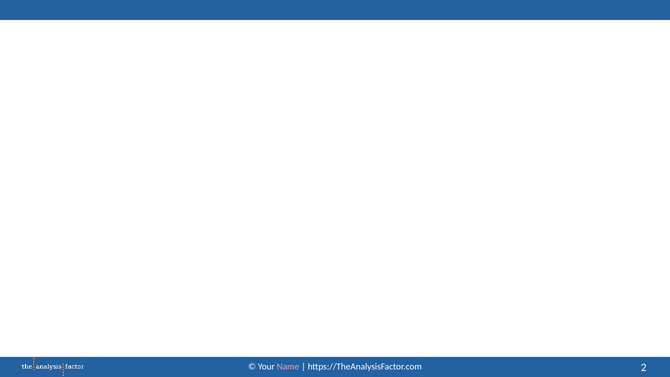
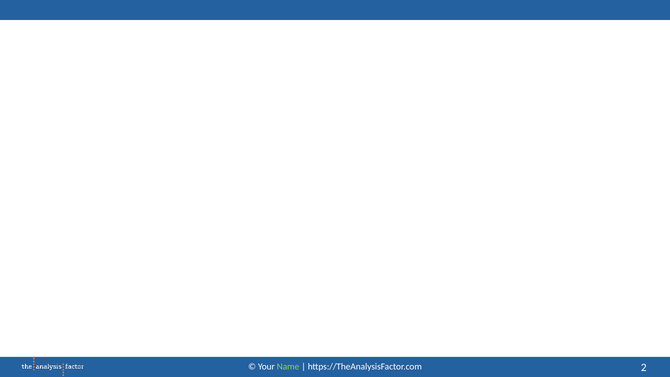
Name colour: pink -> light green
